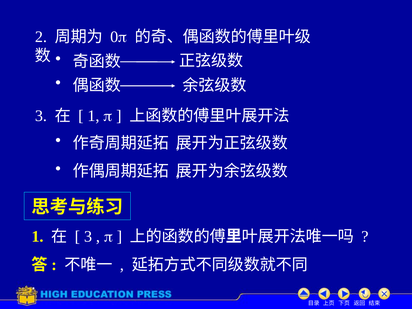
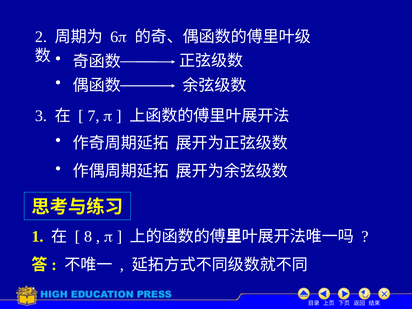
0: 0 -> 6
1 at (93, 116): 1 -> 7
3 at (88, 237): 3 -> 8
